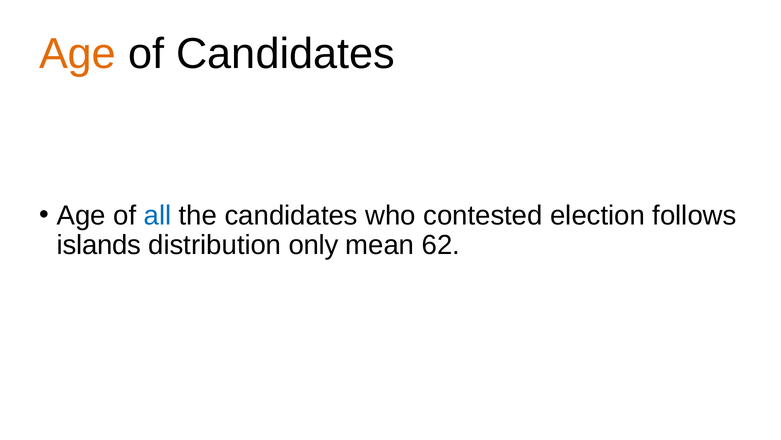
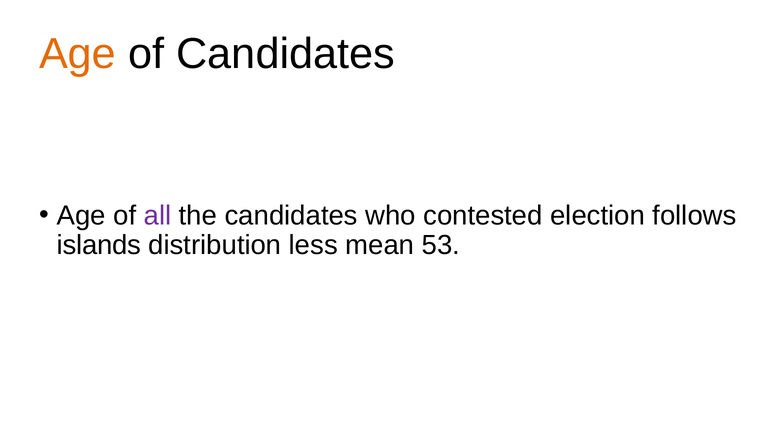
all colour: blue -> purple
only: only -> less
62: 62 -> 53
